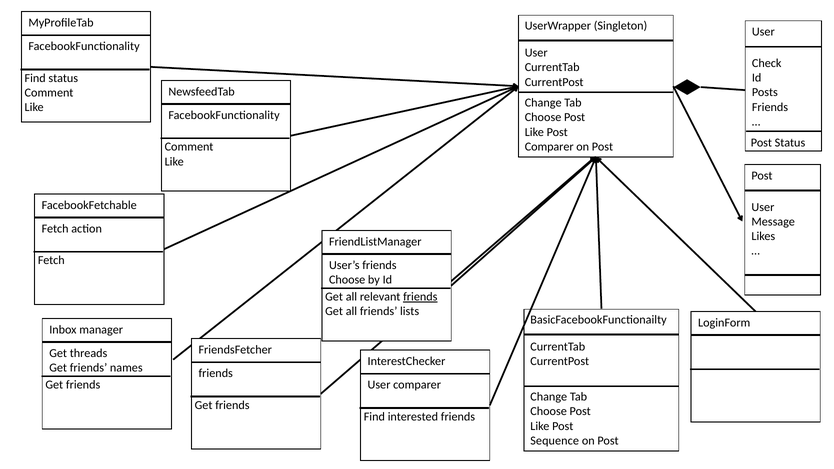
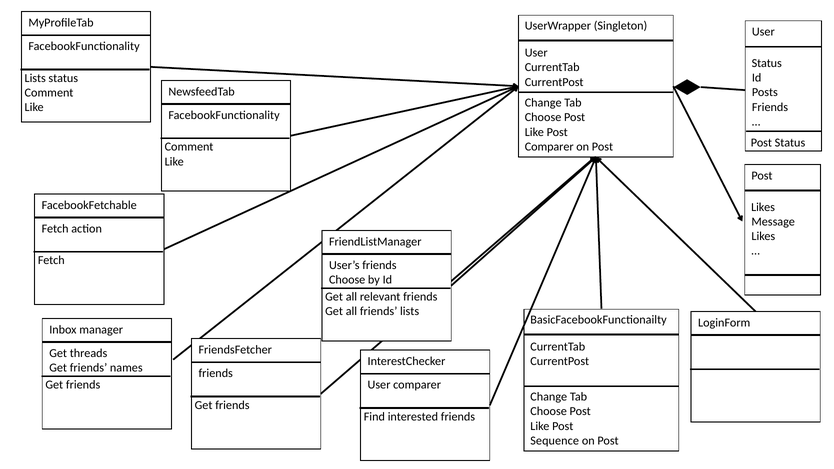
Check at (767, 63): Check -> Status
Find at (35, 78): Find -> Lists
User at (763, 207): User -> Likes
friends at (420, 297) underline: present -> none
